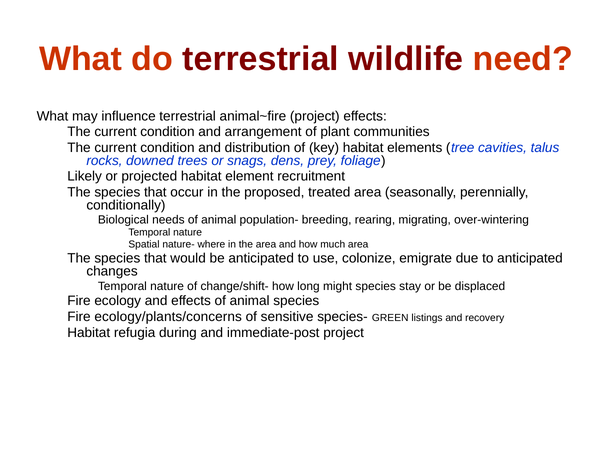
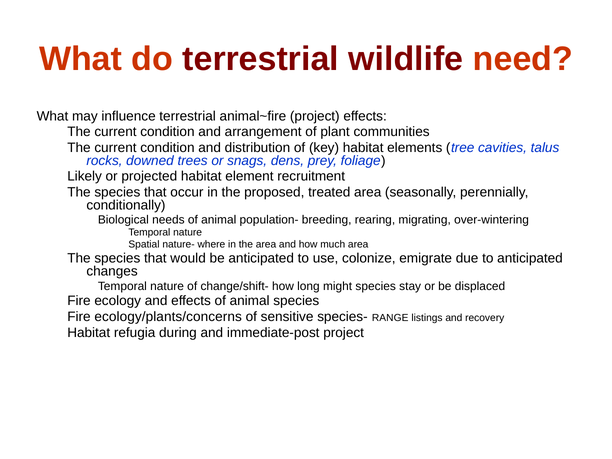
GREEN: GREEN -> RANGE
